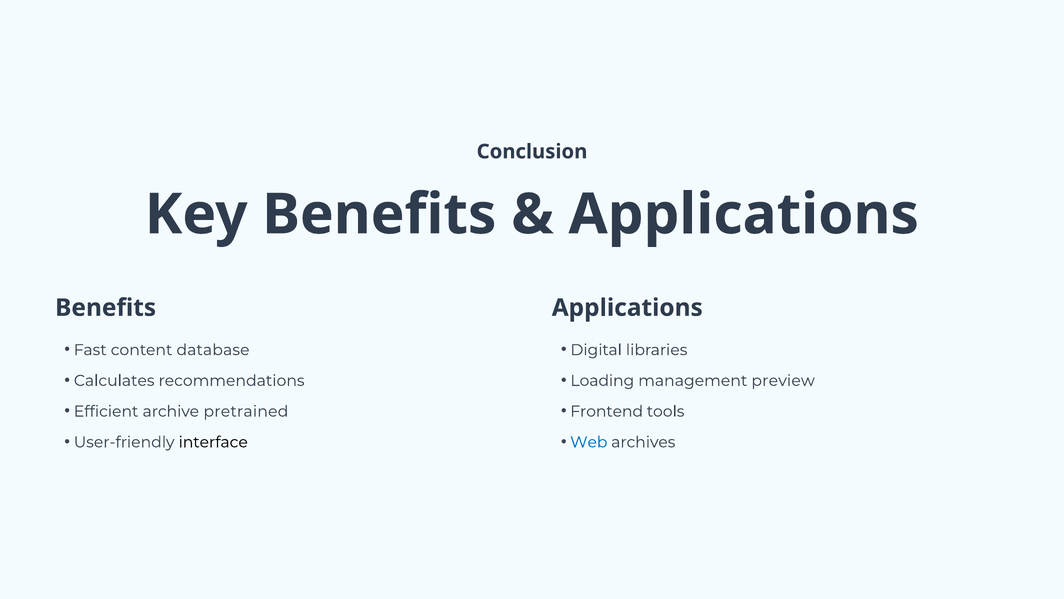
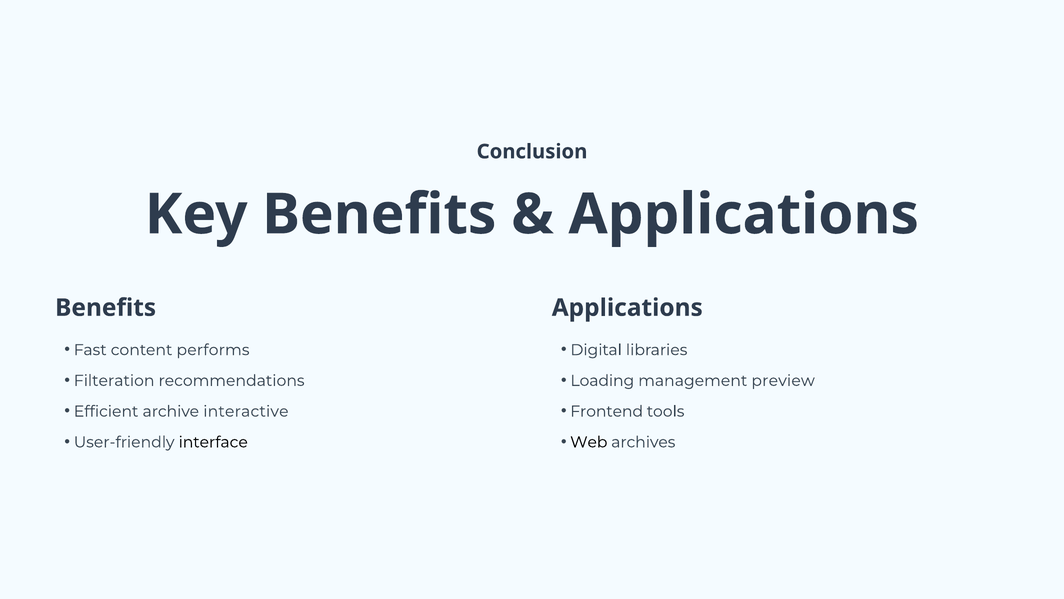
database: database -> performs
Calculates: Calculates -> Filteration
pretrained: pretrained -> interactive
Web colour: blue -> black
